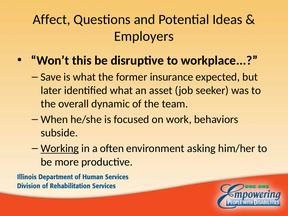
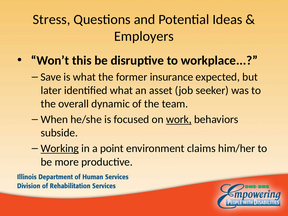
Affect: Affect -> Stress
work underline: none -> present
often: often -> point
asking: asking -> claims
